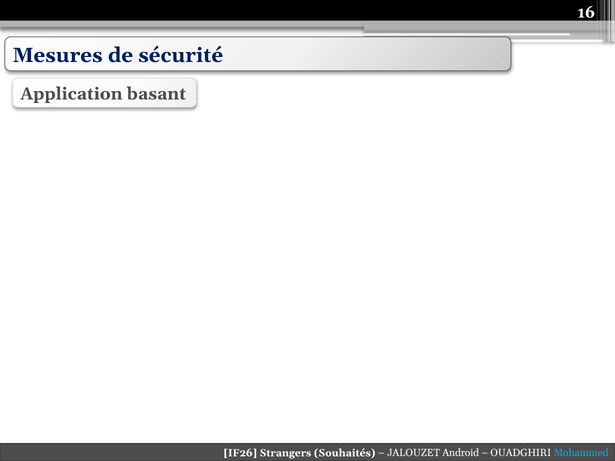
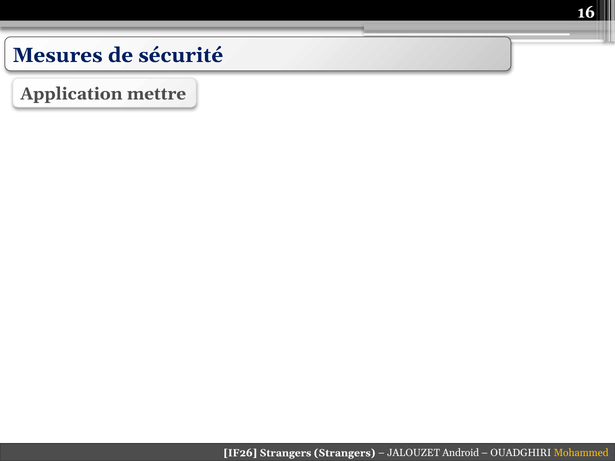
basant: basant -> mettre
Strangers Souhaités: Souhaités -> Strangers
Mohammed colour: light blue -> yellow
